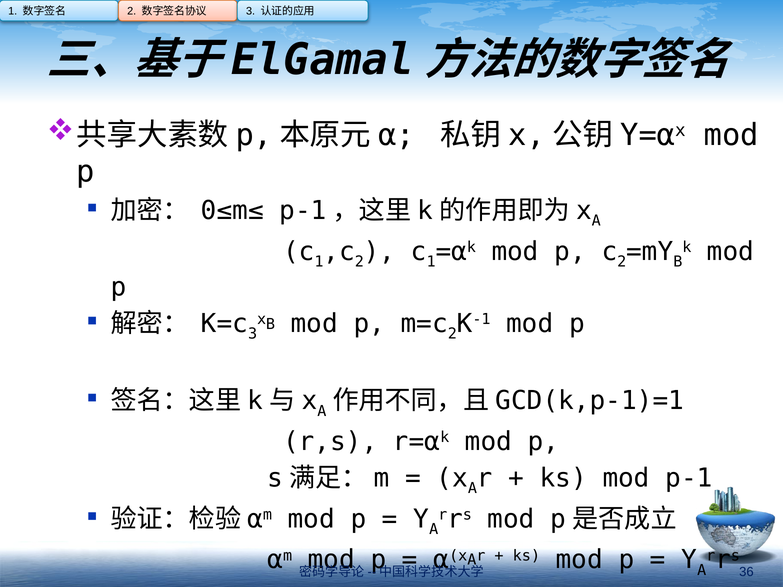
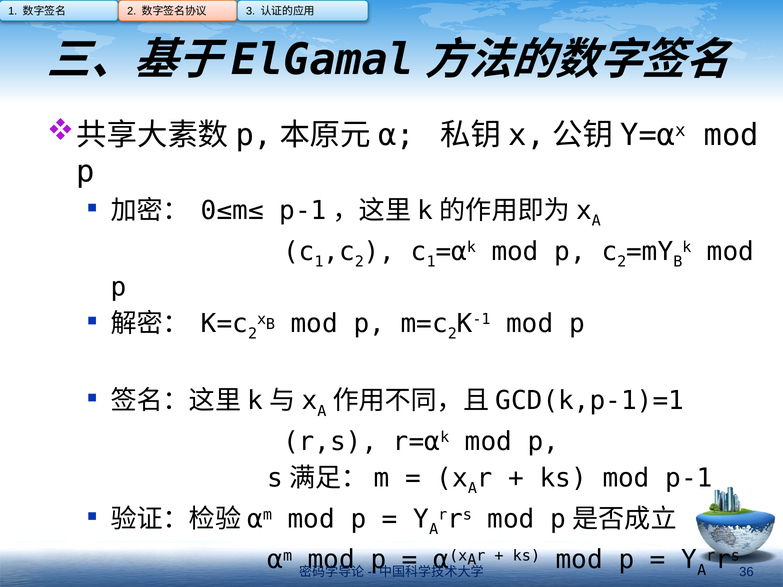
3 at (253, 334): 3 -> 2
